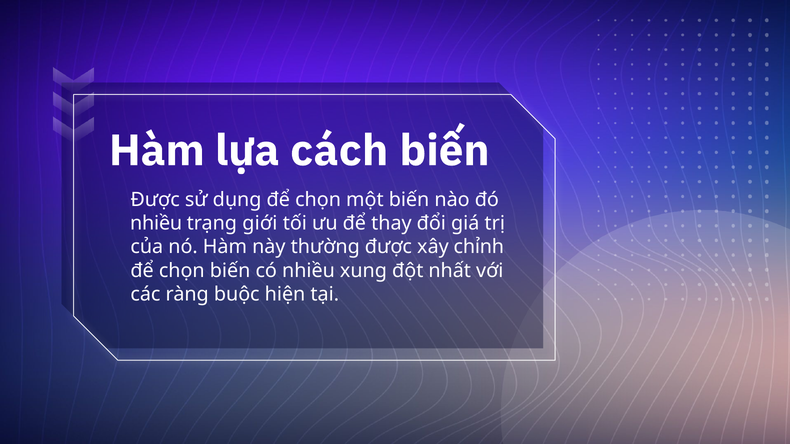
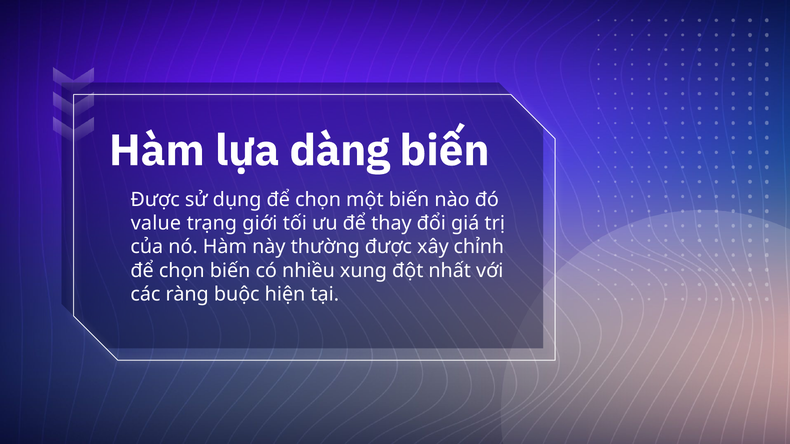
cách: cách -> dàng
nhiều at (156, 223): nhiều -> value
